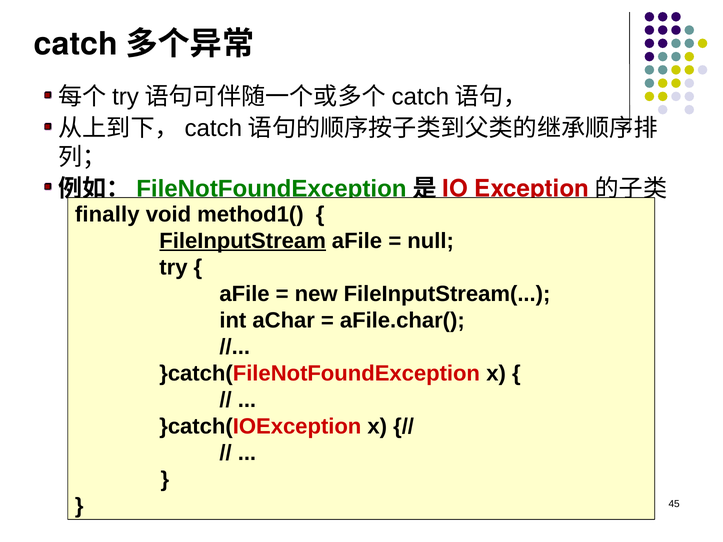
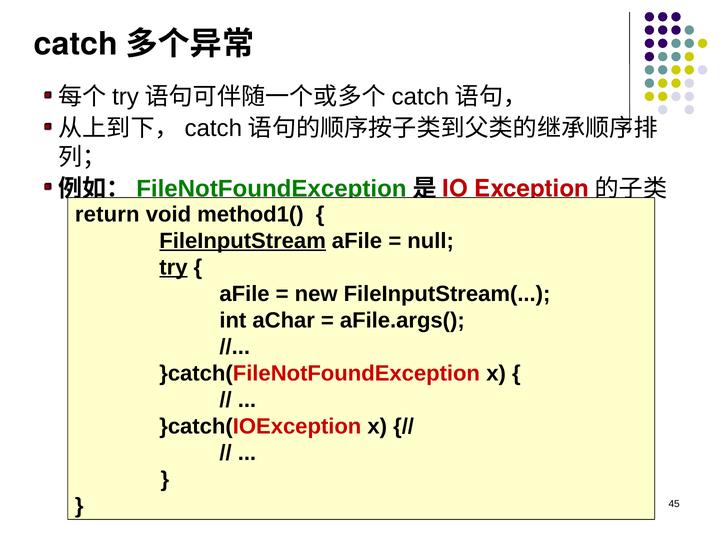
finally: finally -> return
try underline: none -> present
aFile.char(: aFile.char( -> aFile.args(
